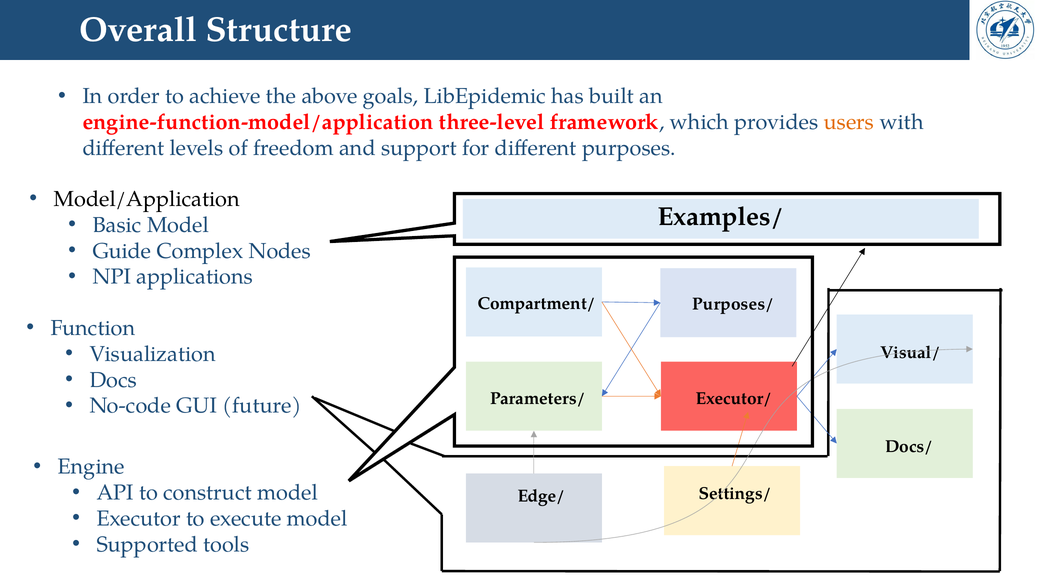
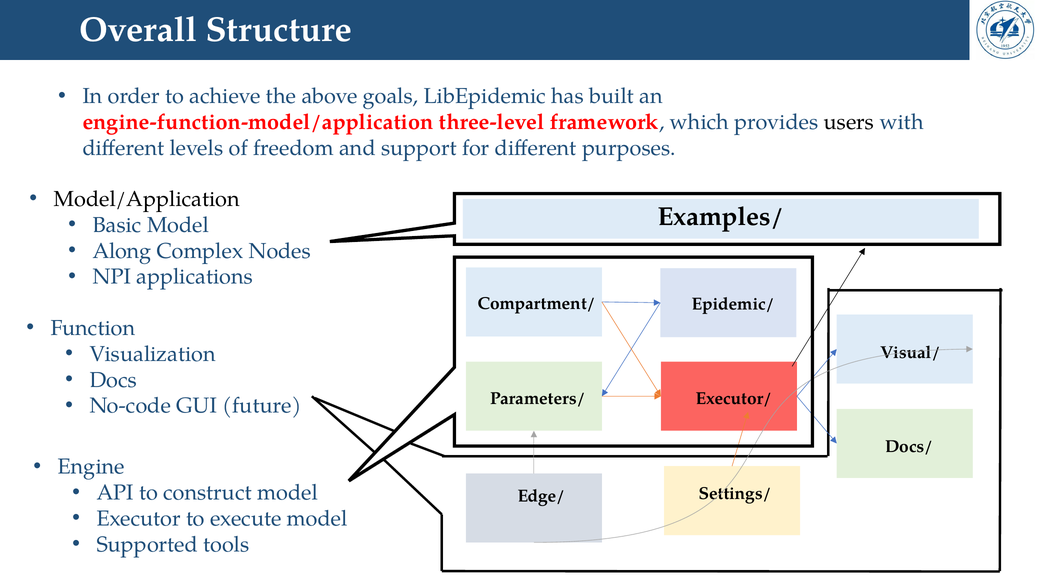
users colour: orange -> black
Guide: Guide -> Along
Purposes/: Purposes/ -> Epidemic/
